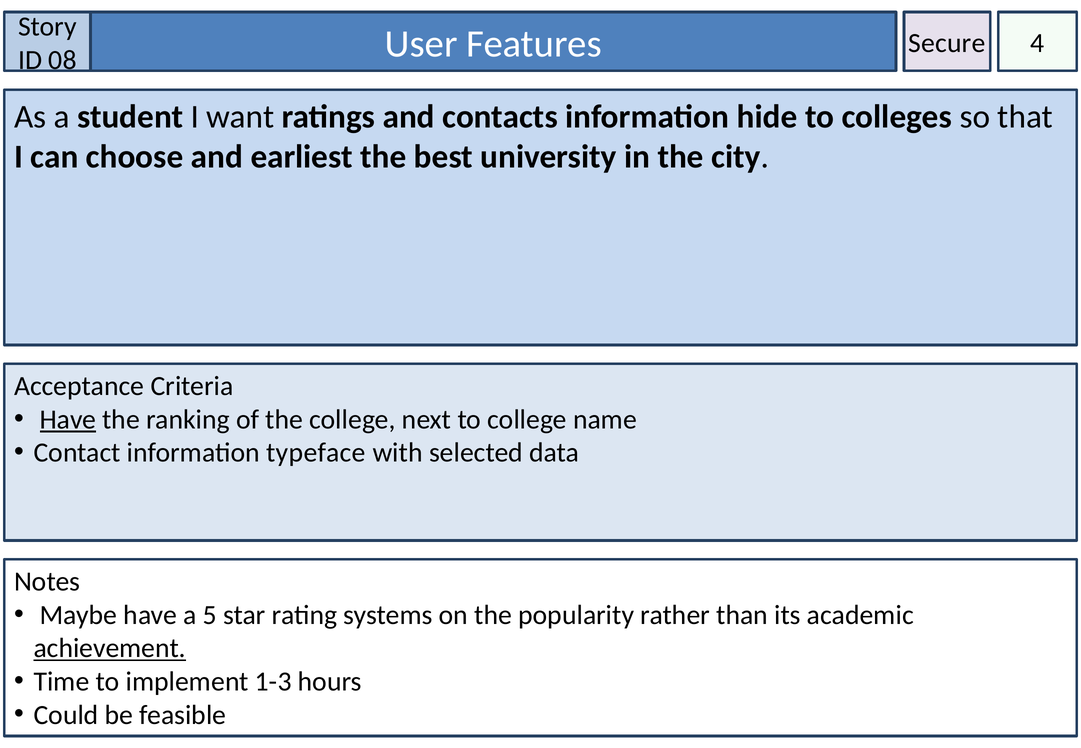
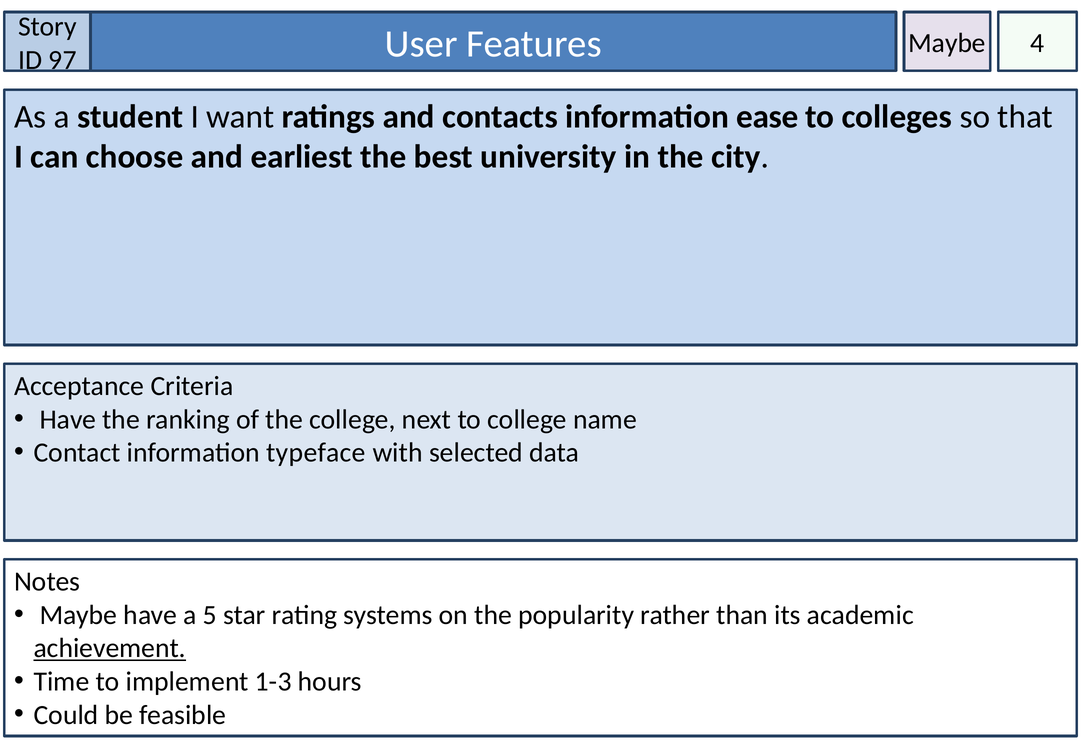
Secure at (947, 43): Secure -> Maybe
08: 08 -> 97
hide: hide -> ease
Have at (68, 420) underline: present -> none
